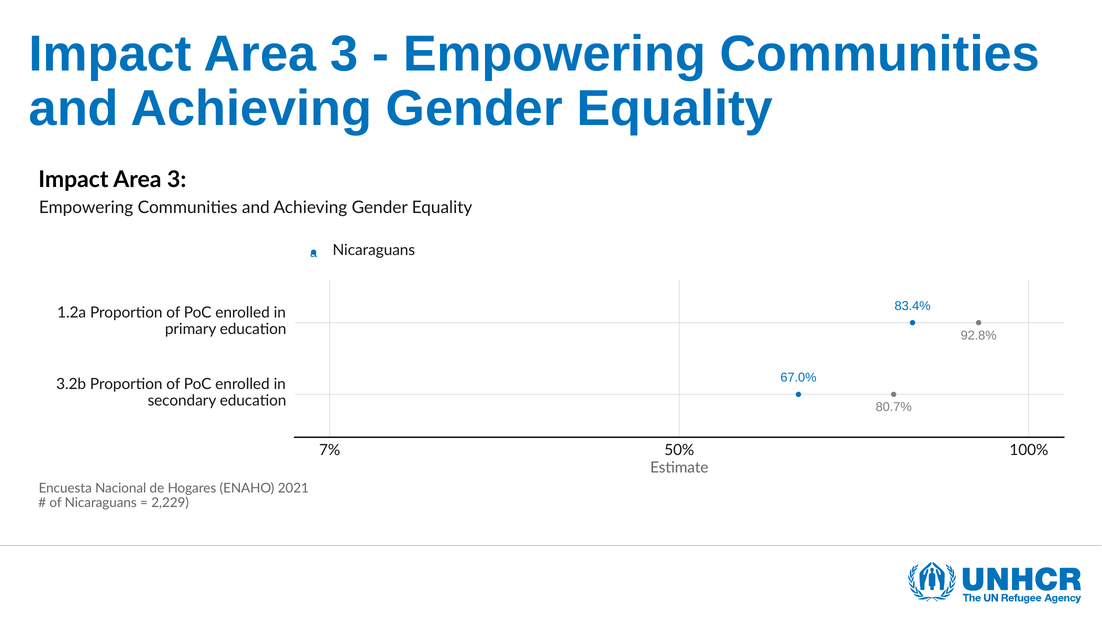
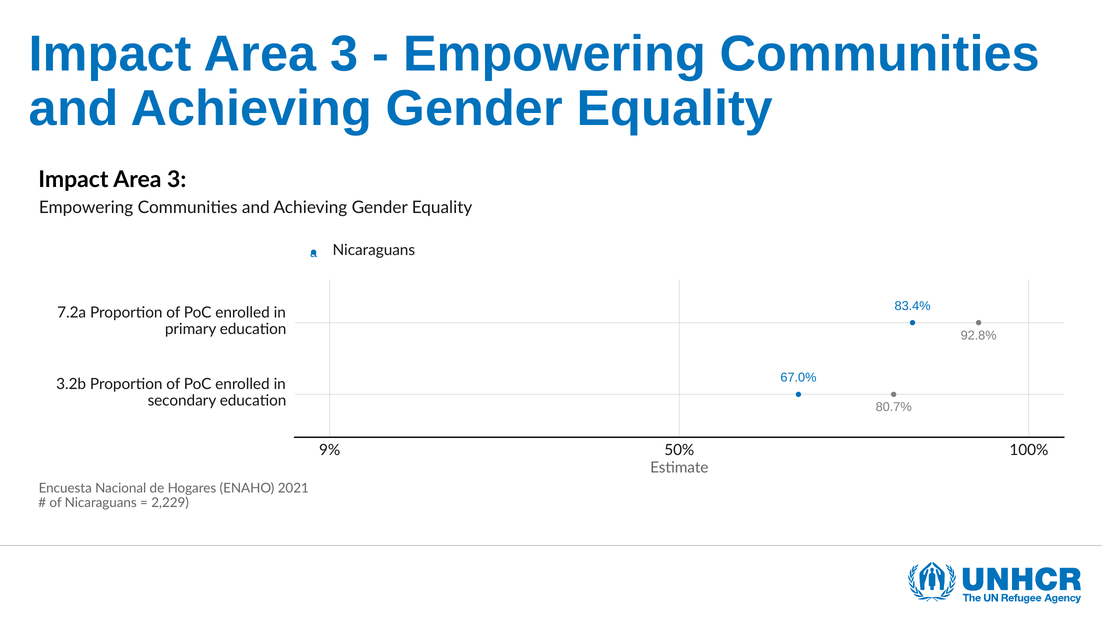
1.2a: 1.2a -> 7.2a
7%: 7% -> 9%
